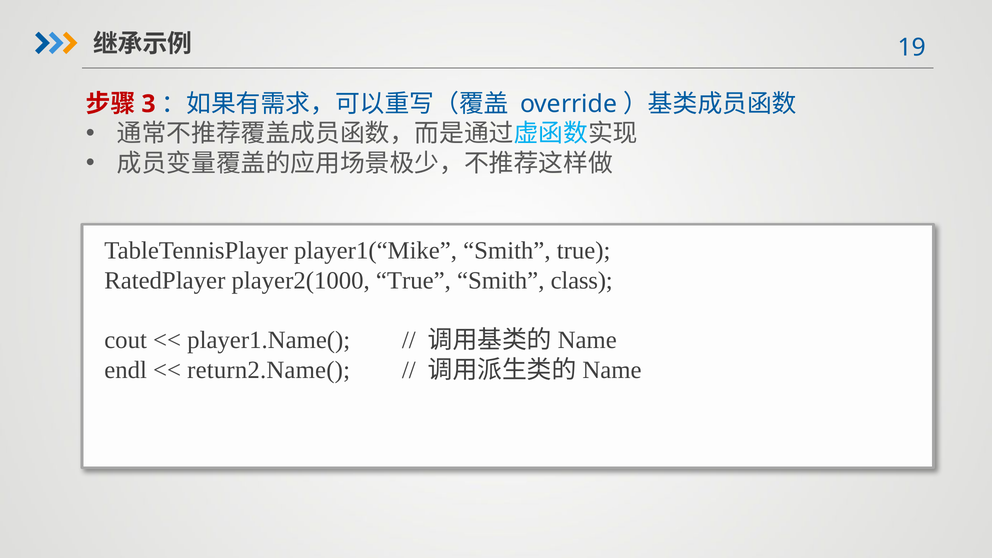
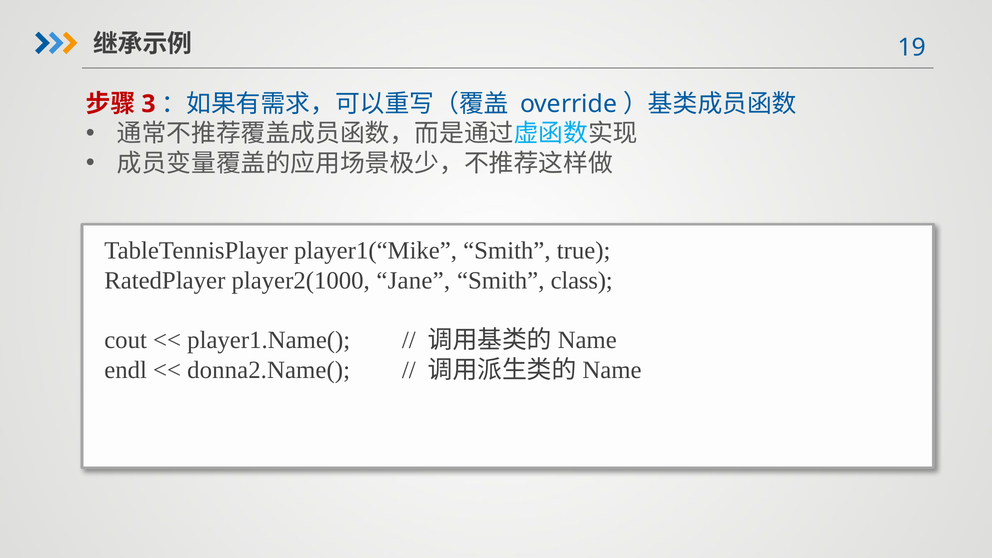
player2(1000 True: True -> Jane
return2.Name(: return2.Name( -> donna2.Name(
